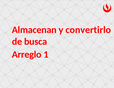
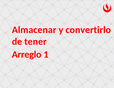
Almacenan: Almacenan -> Almacenar
busca: busca -> tener
